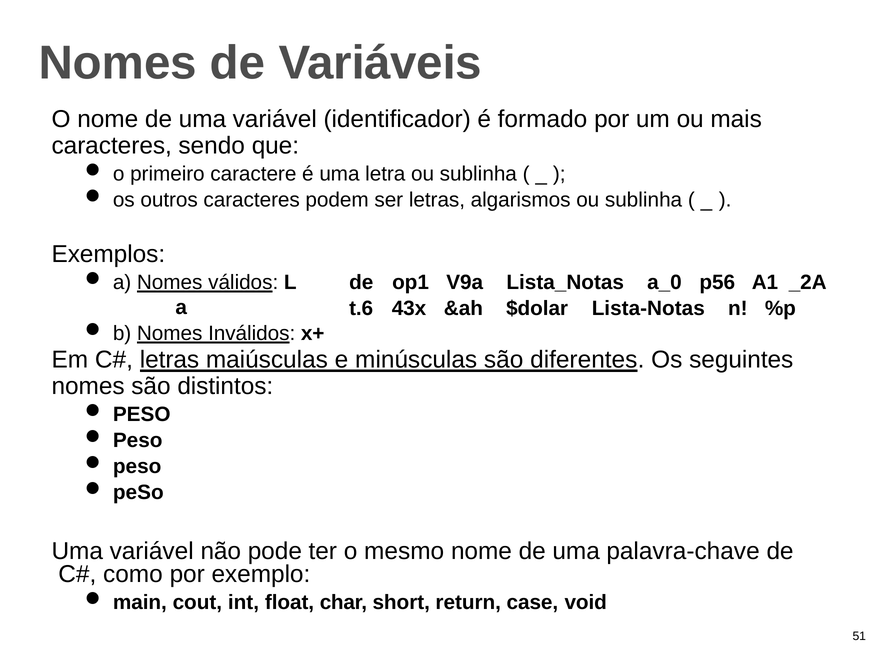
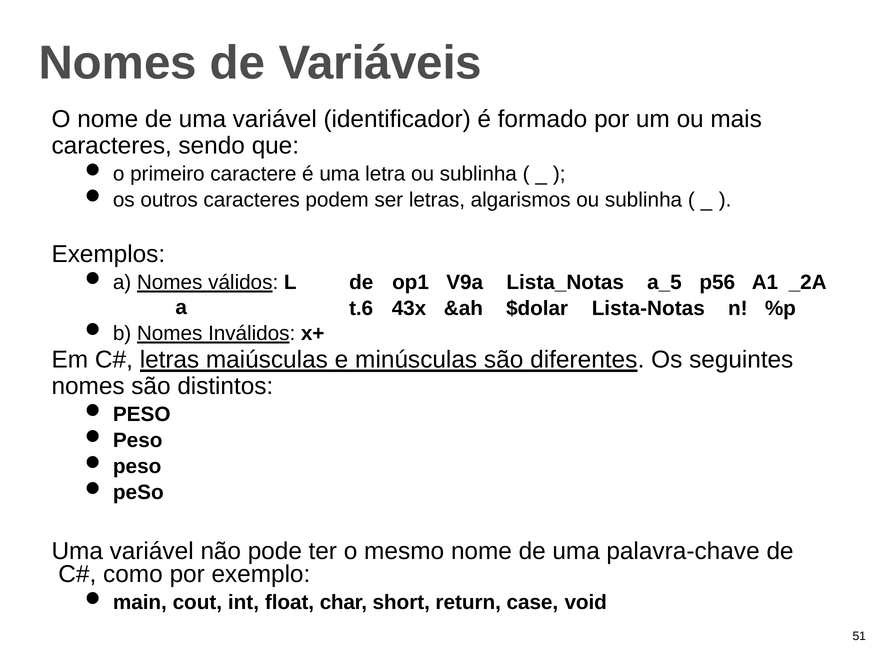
a_0: a_0 -> a_5
